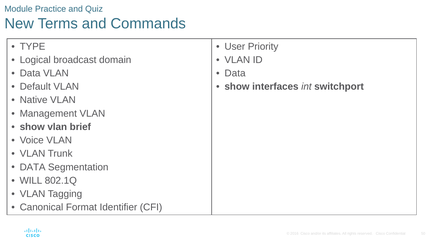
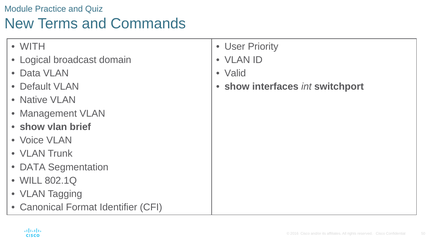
TYPE: TYPE -> WITH
Data at (235, 73): Data -> Valid
